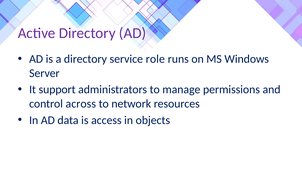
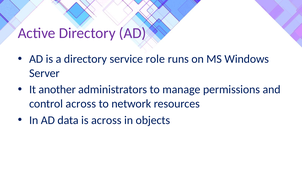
support: support -> another
is access: access -> across
